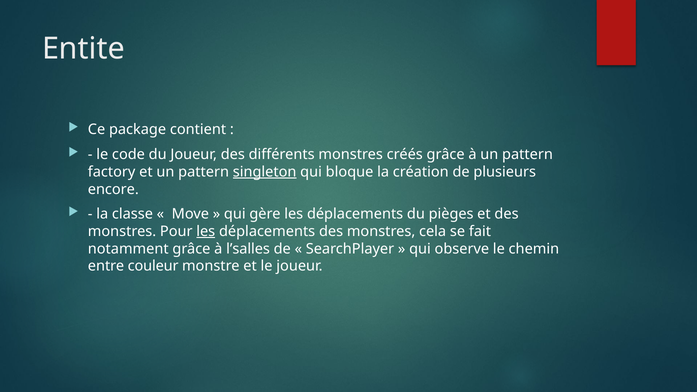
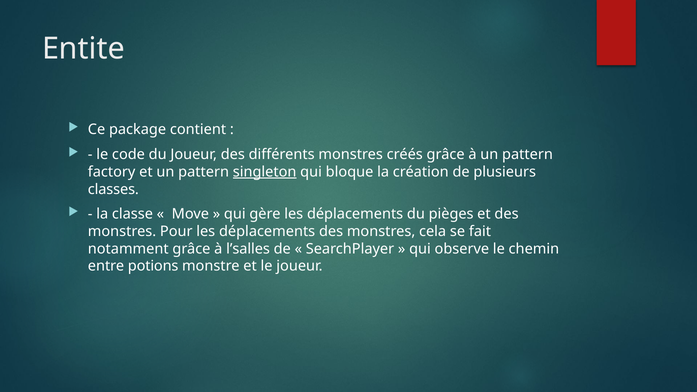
encore: encore -> classes
les at (206, 231) underline: present -> none
couleur: couleur -> potions
